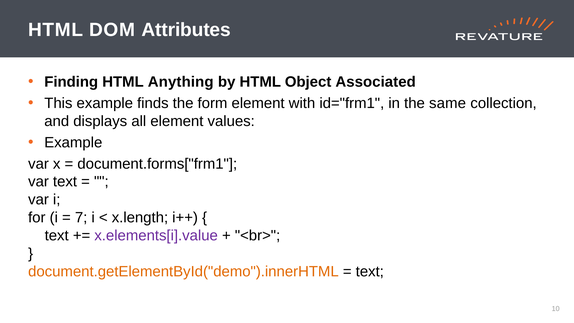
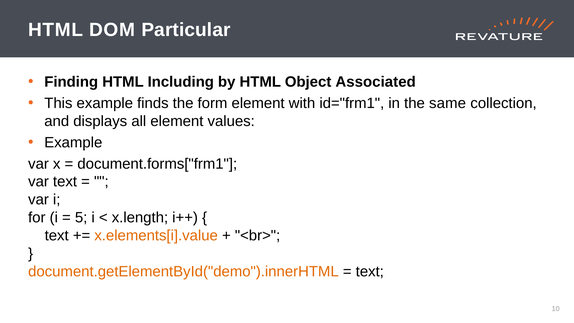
Attributes: Attributes -> Particular
Anything: Anything -> Including
7: 7 -> 5
x.elements[i].value colour: purple -> orange
